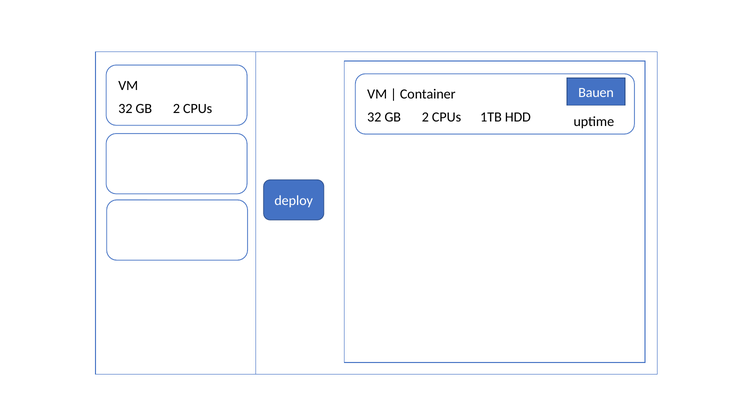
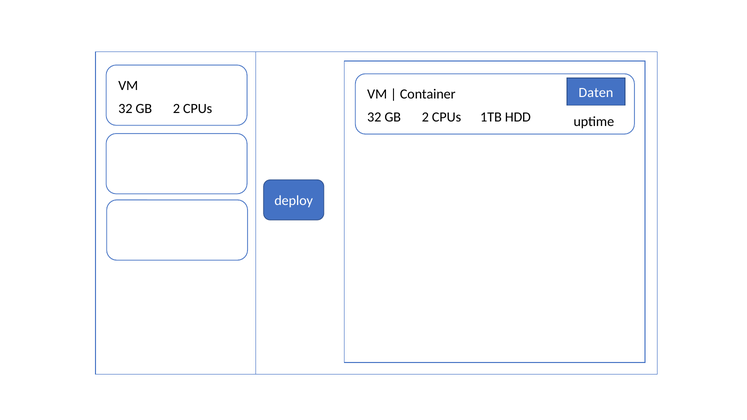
Bauen: Bauen -> Daten
